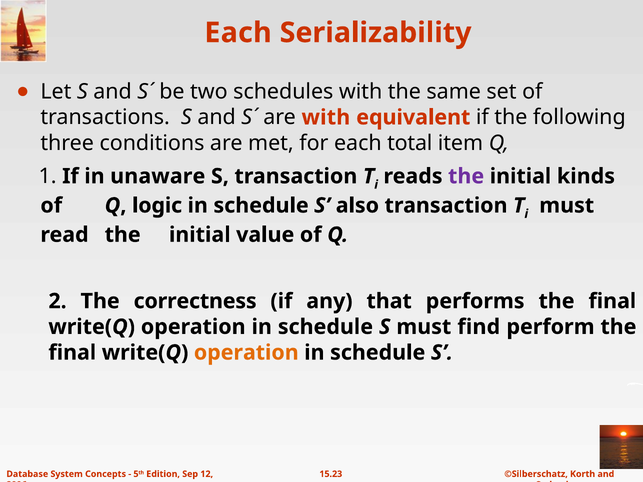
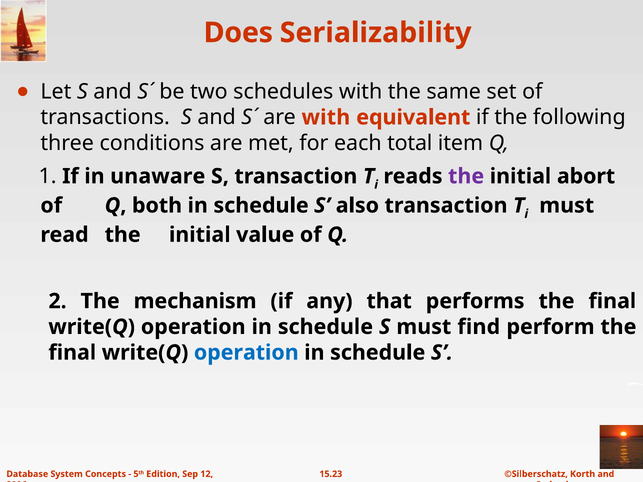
Each at (238, 33): Each -> Does
kinds: kinds -> abort
logic: logic -> both
correctness: correctness -> mechanism
operation at (246, 353) colour: orange -> blue
